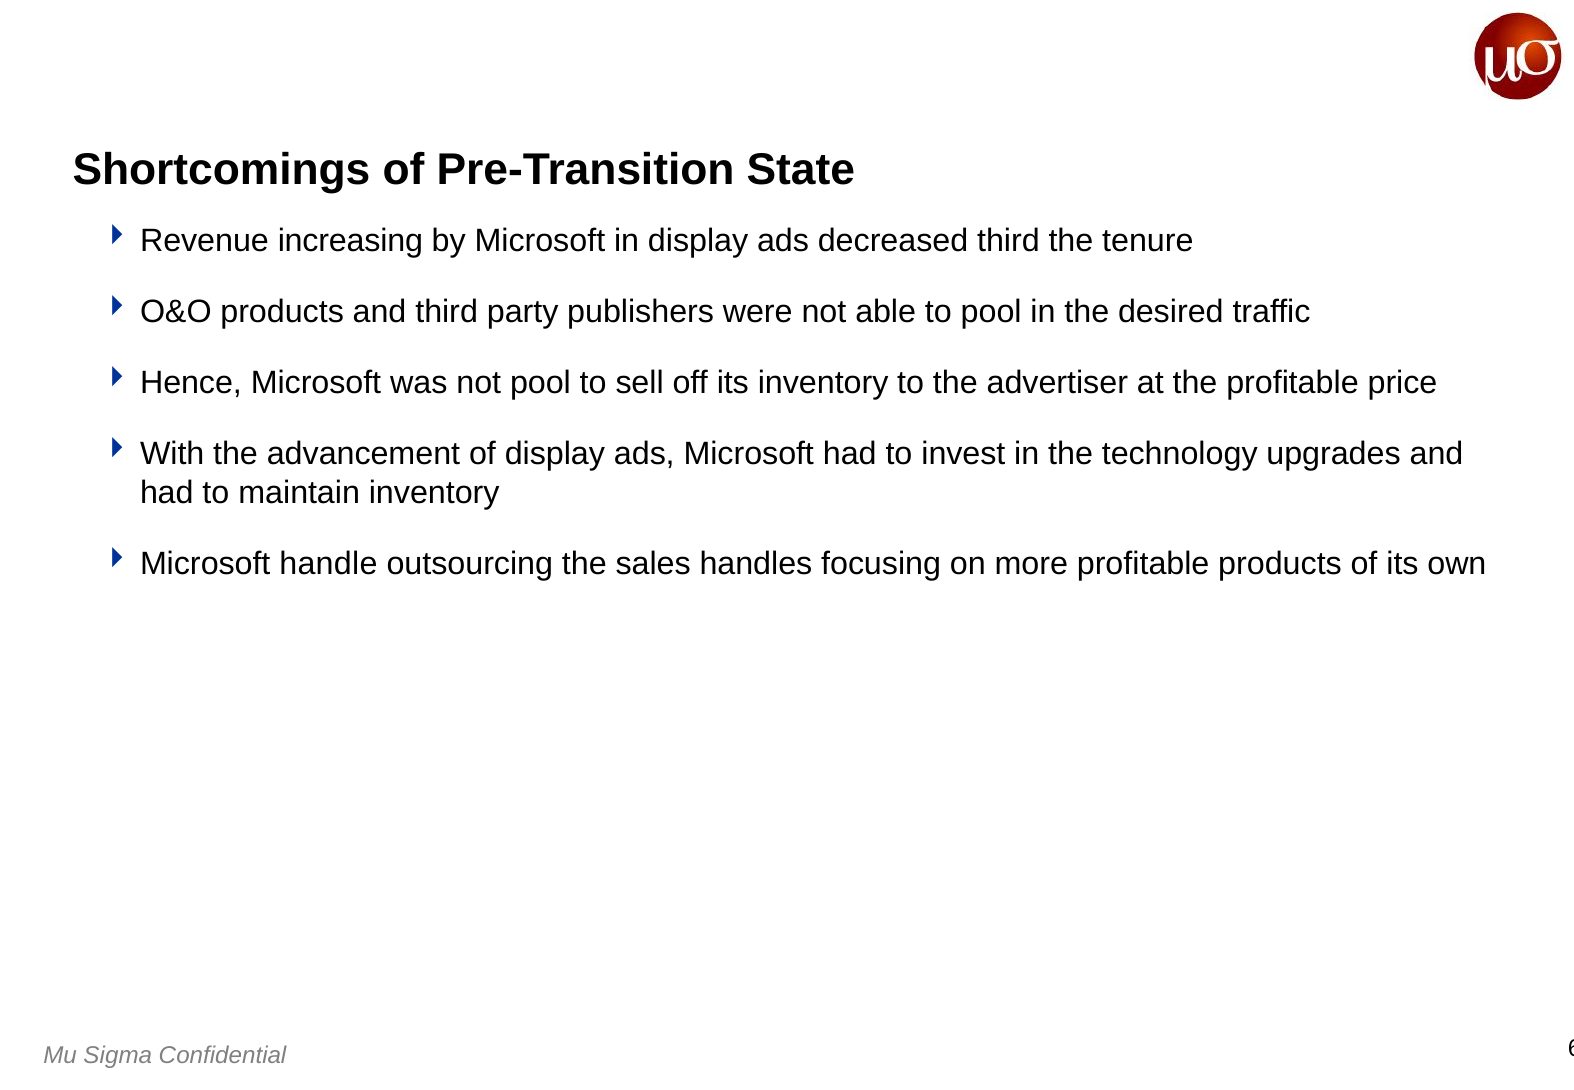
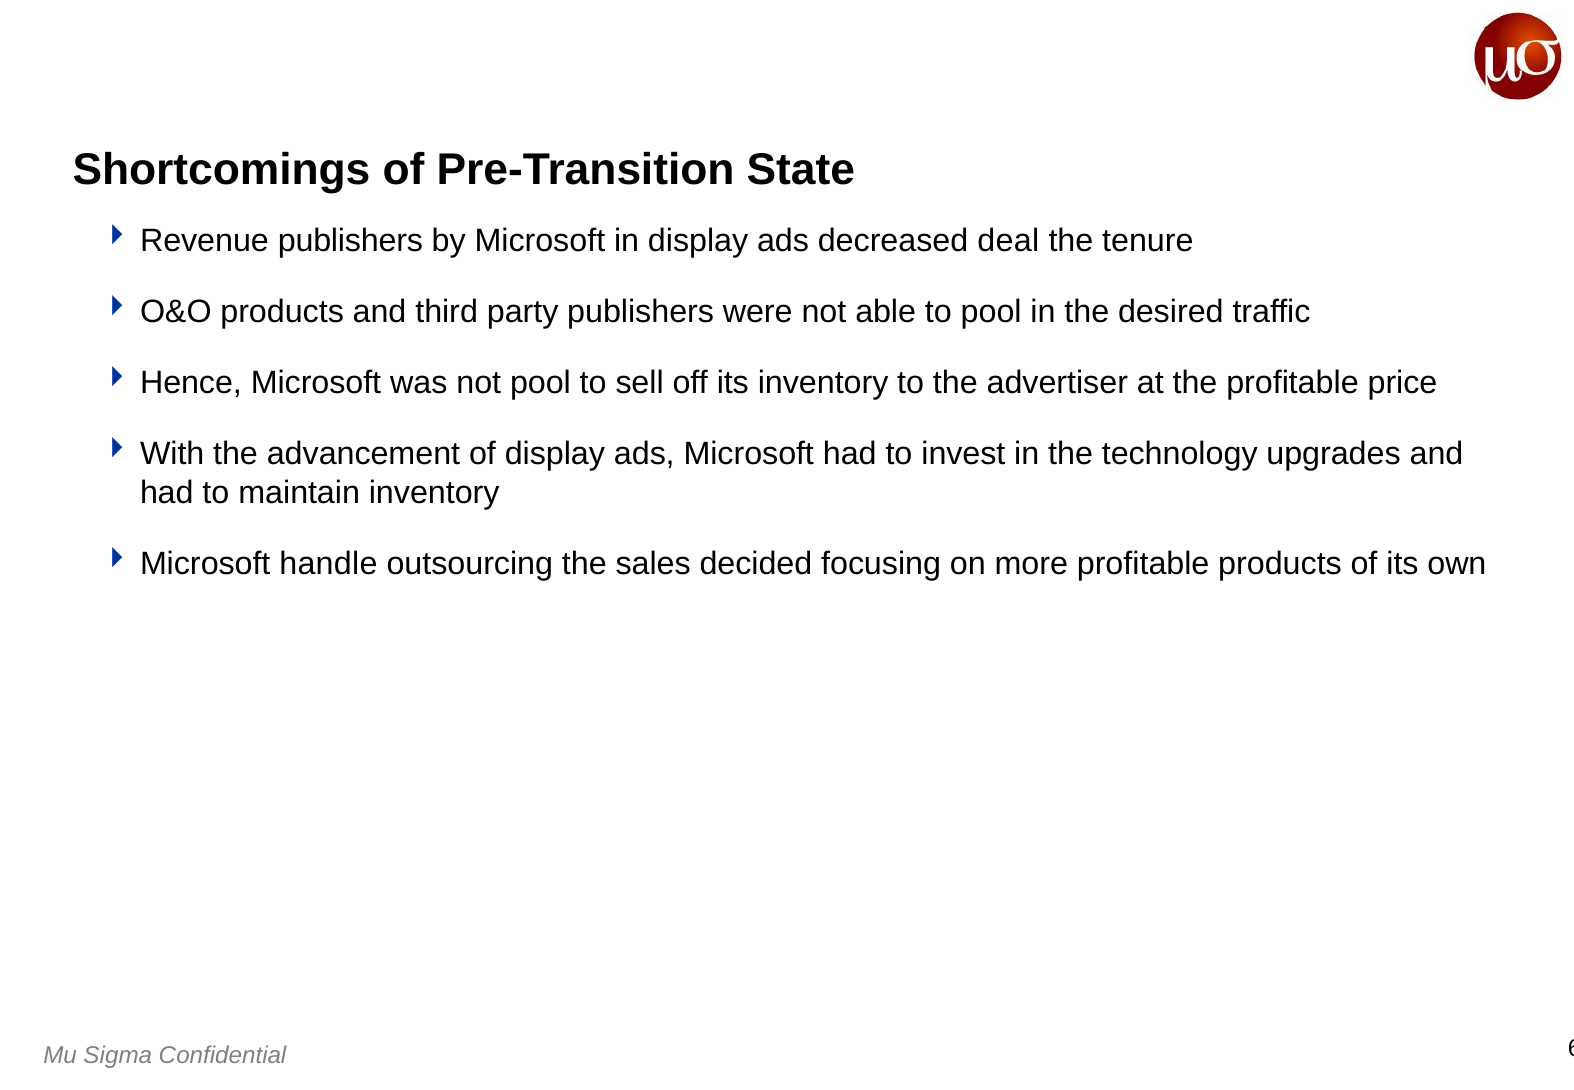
Revenue increasing: increasing -> publishers
decreased third: third -> deal
handles: handles -> decided
